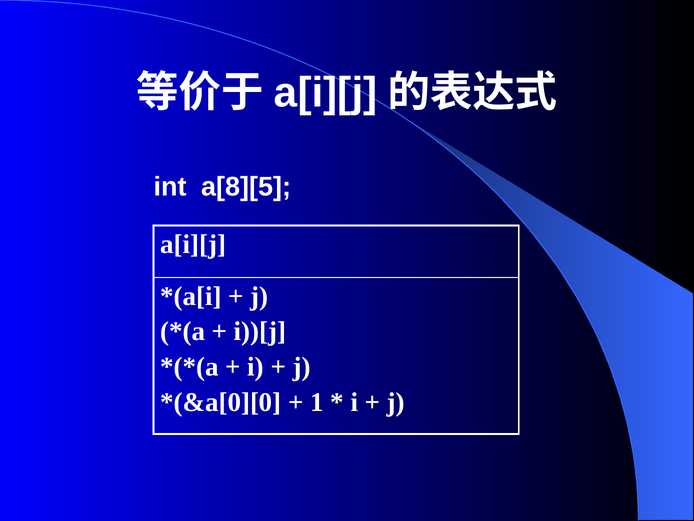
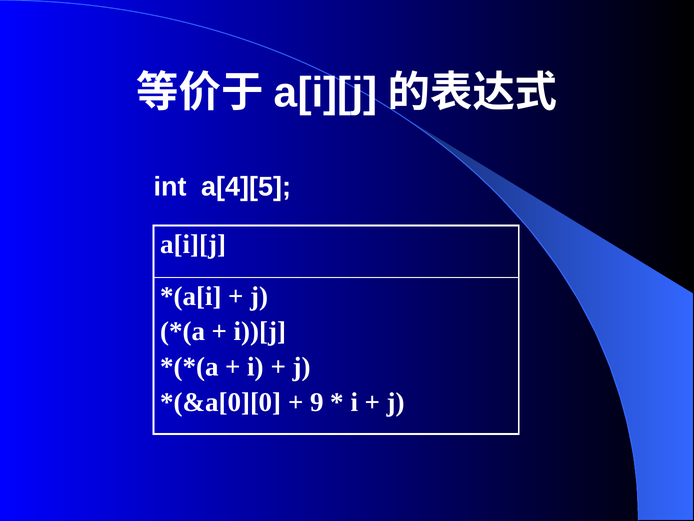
a[8][5: a[8][5 -> a[4][5
1: 1 -> 9
